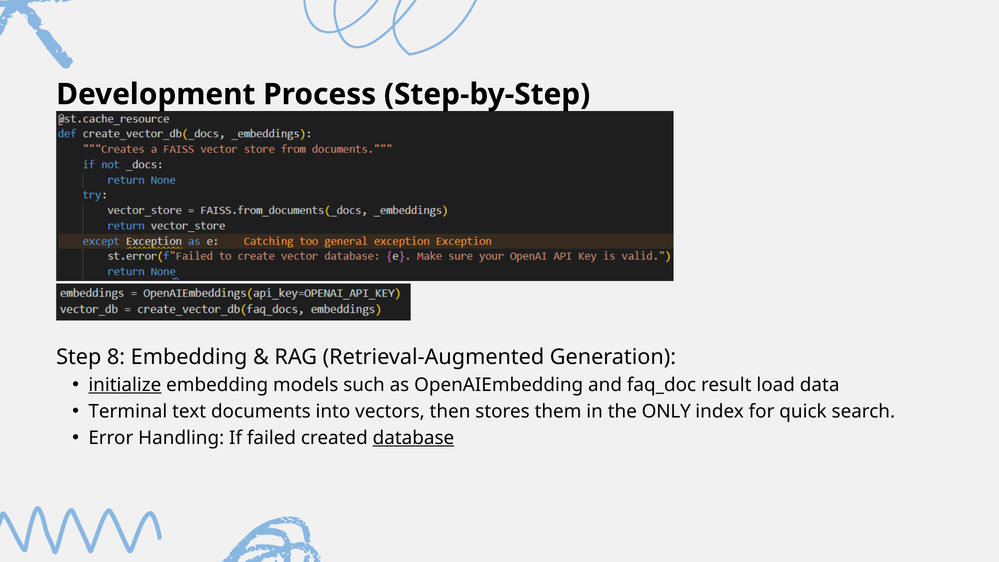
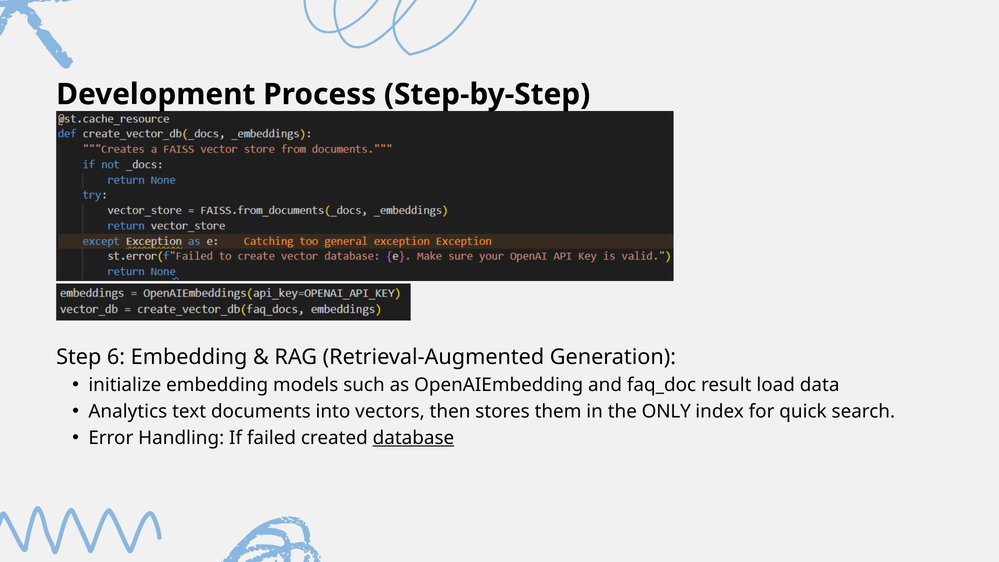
8: 8 -> 6
initialize underline: present -> none
Terminal: Terminal -> Analytics
